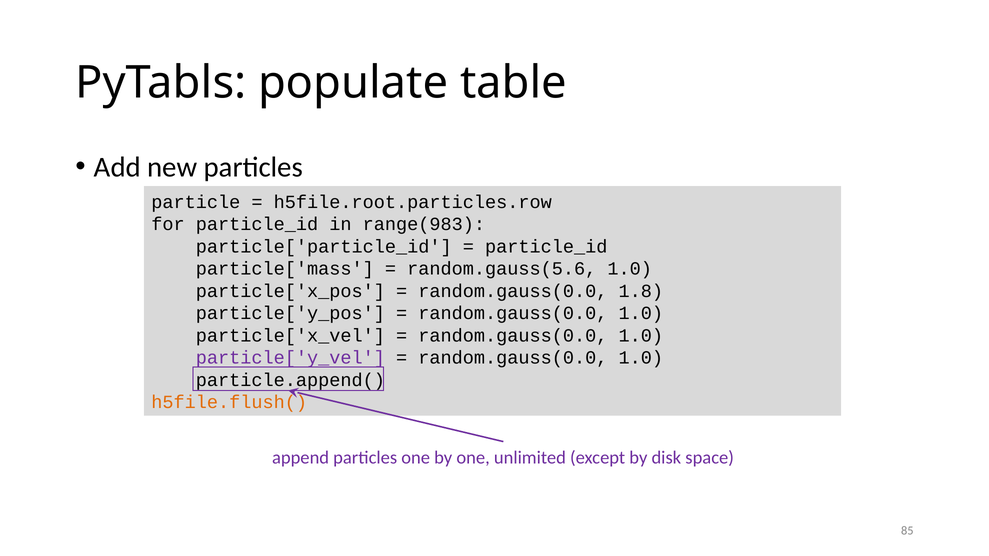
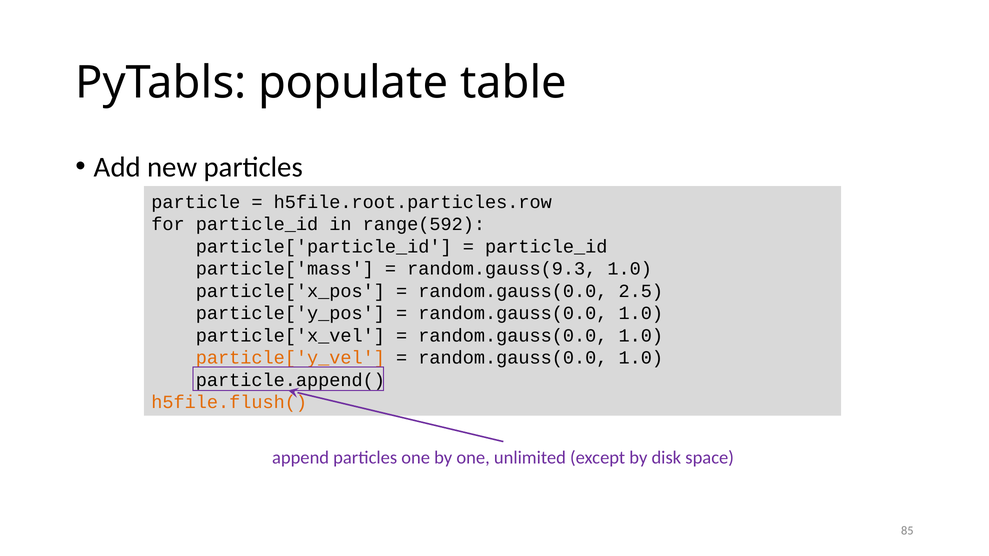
range(983: range(983 -> range(592
random.gauss(5.6: random.gauss(5.6 -> random.gauss(9.3
1.8: 1.8 -> 2.5
particle['y_vel colour: purple -> orange
